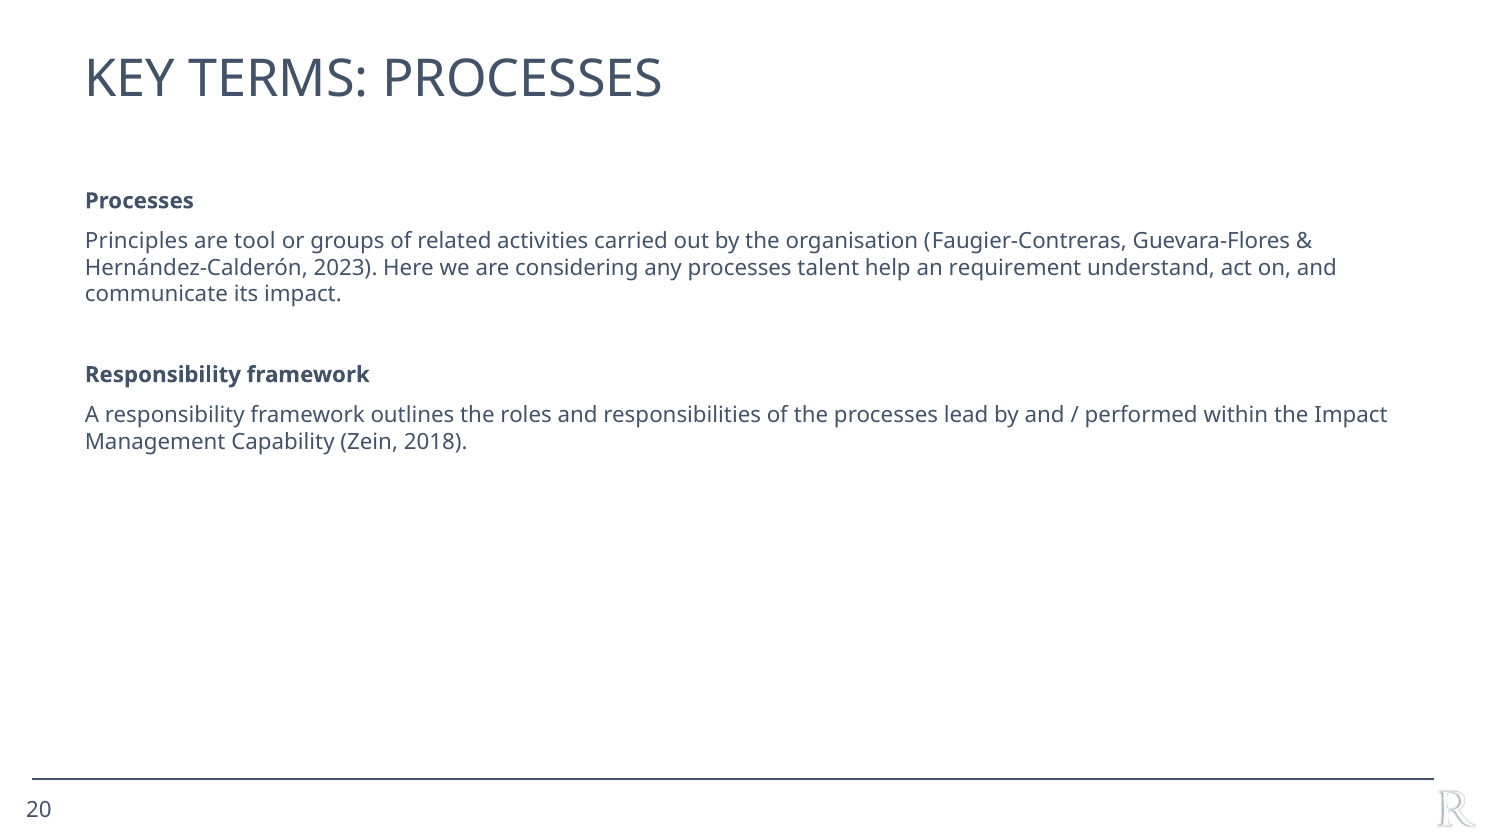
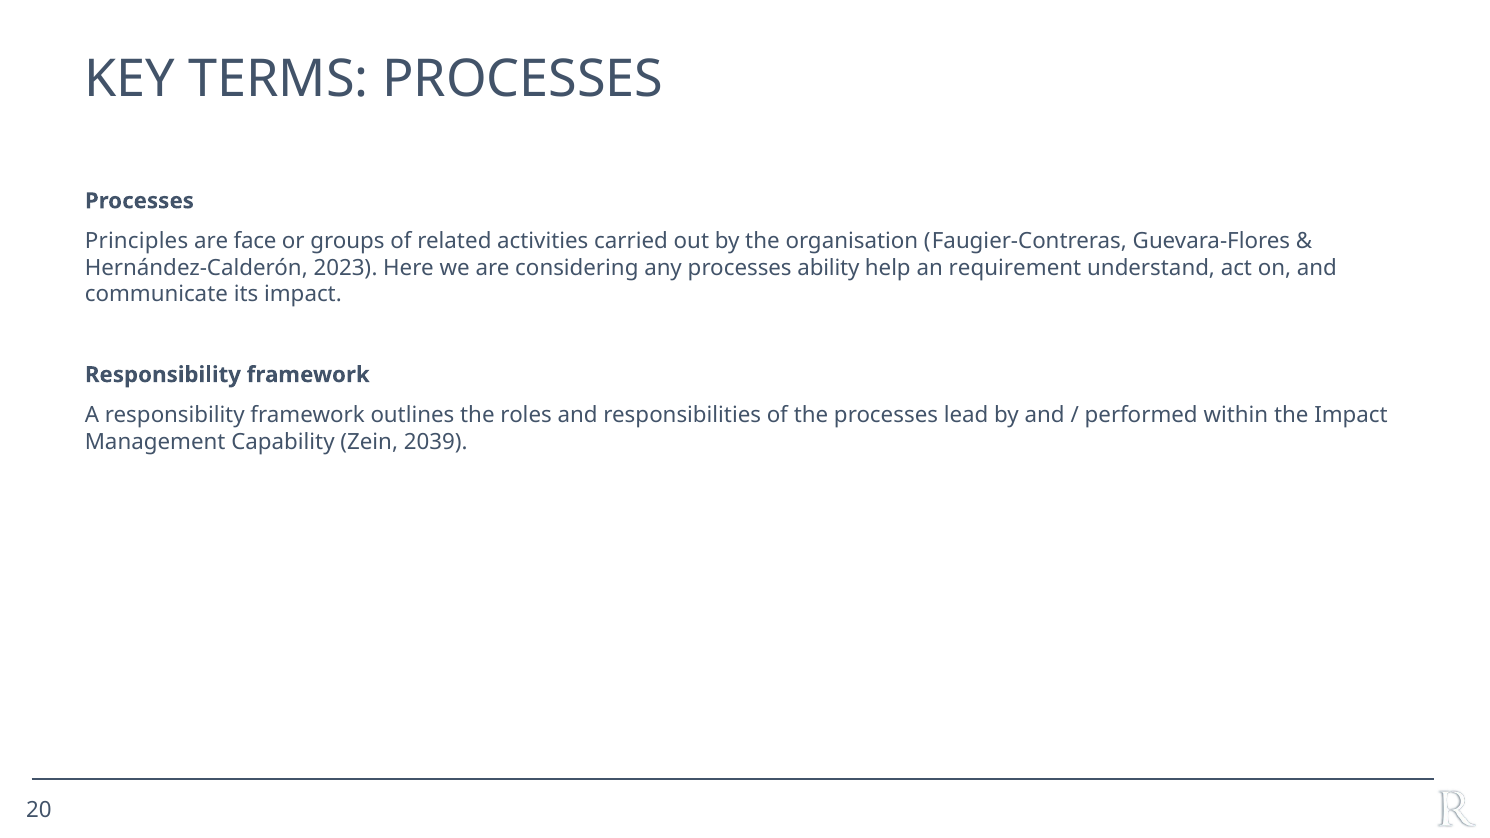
tool: tool -> face
talent: talent -> ability
2018: 2018 -> 2039
